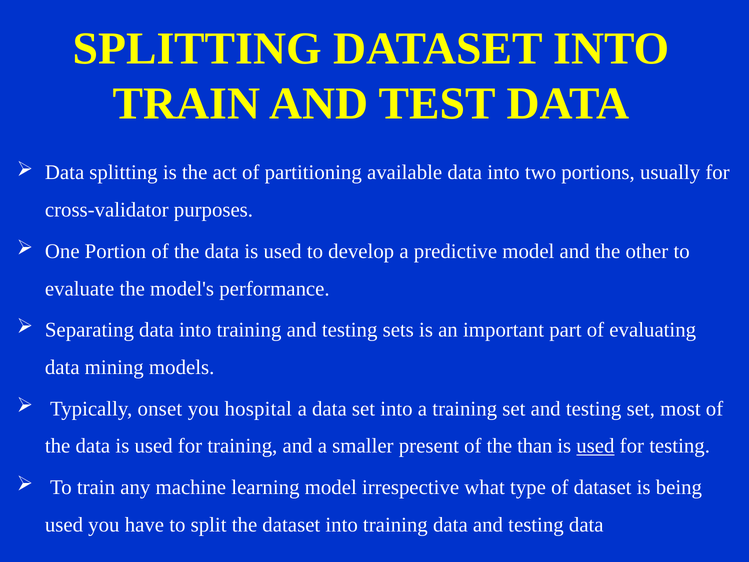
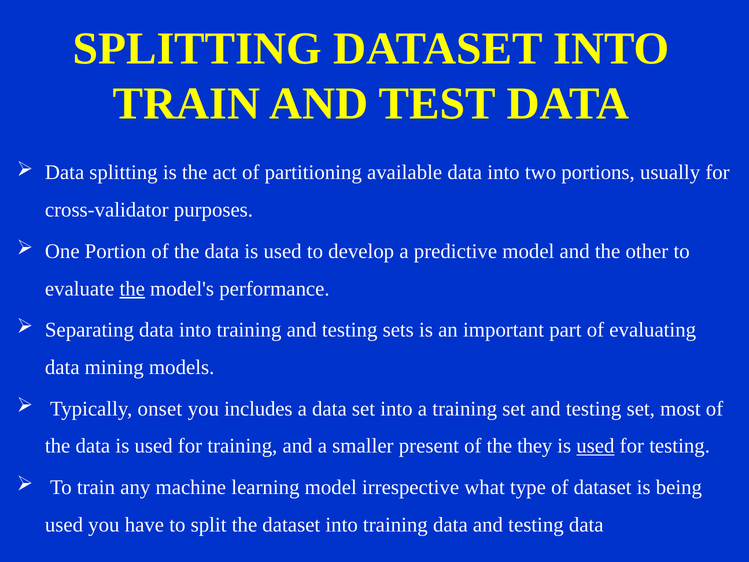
the at (132, 289) underline: none -> present
hospital: hospital -> includes
than: than -> they
